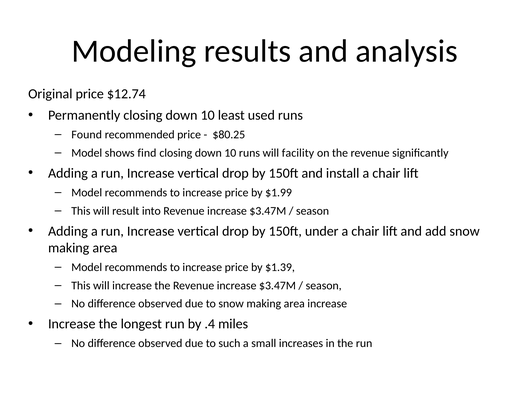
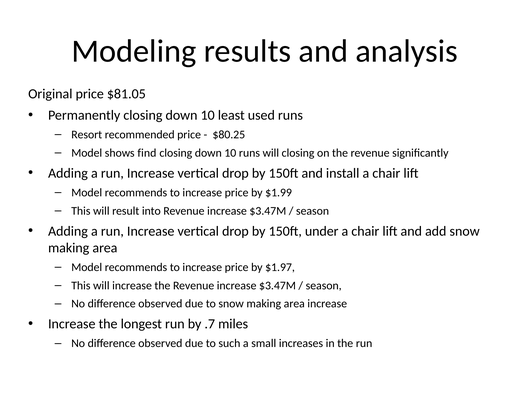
$12.74: $12.74 -> $81.05
Found: Found -> Resort
will facility: facility -> closing
$1.39: $1.39 -> $1.97
.4: .4 -> .7
